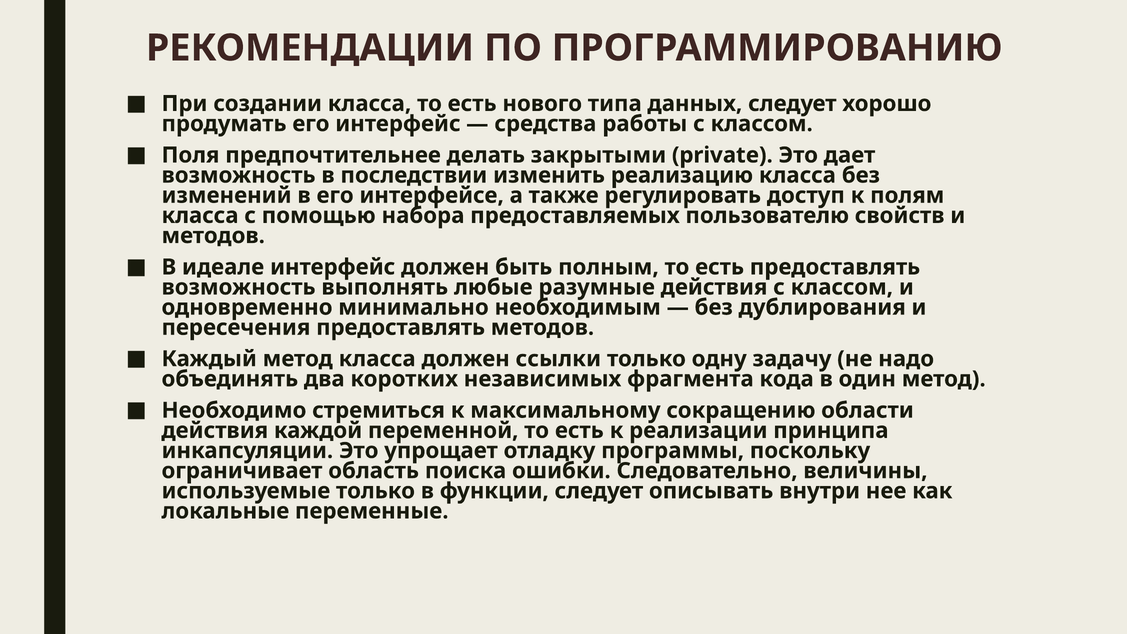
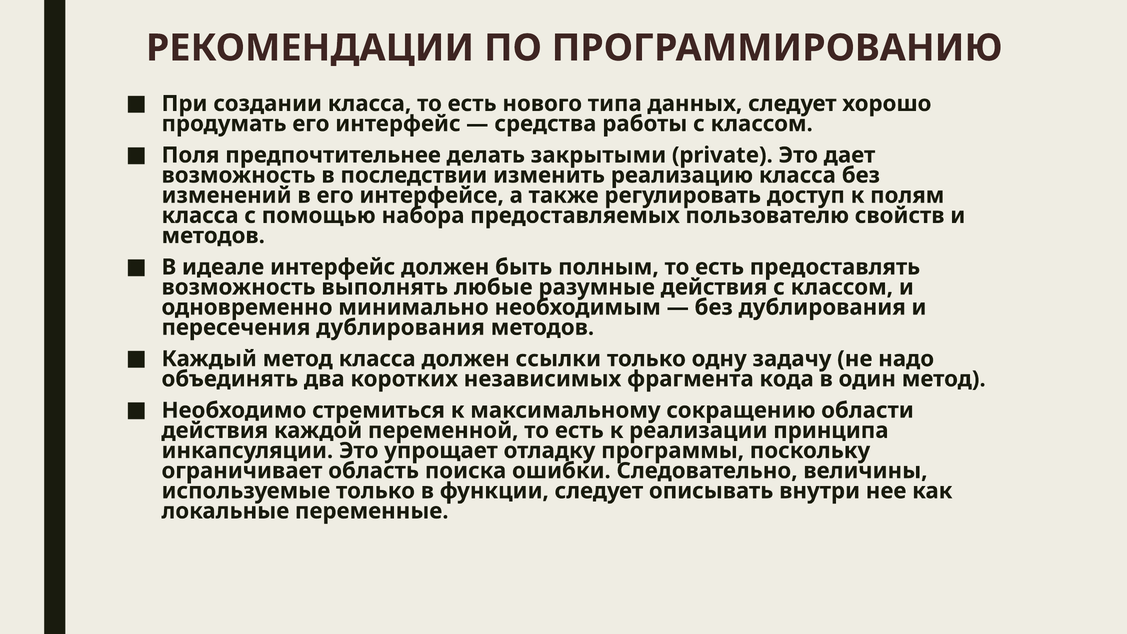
пересечения предоставлять: предоставлять -> дублирования
